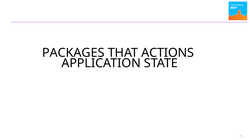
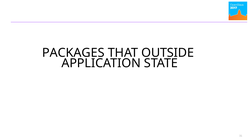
ACTIONS: ACTIONS -> OUTSIDE
